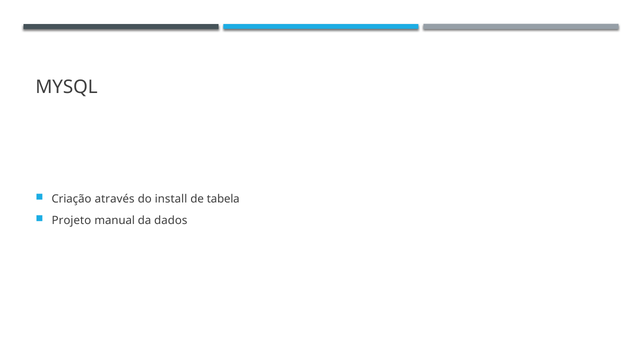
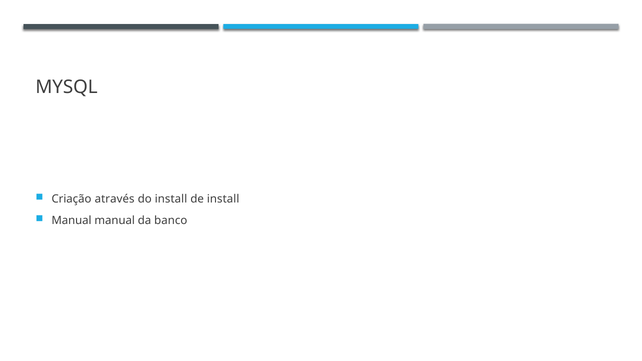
de tabela: tabela -> install
Projeto at (71, 220): Projeto -> Manual
dados: dados -> banco
